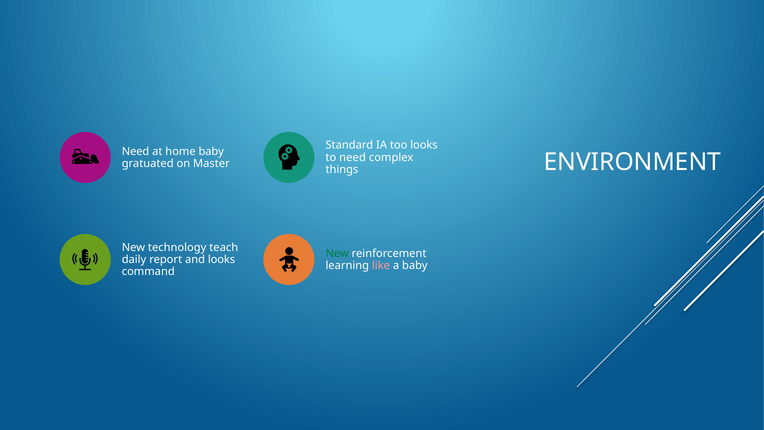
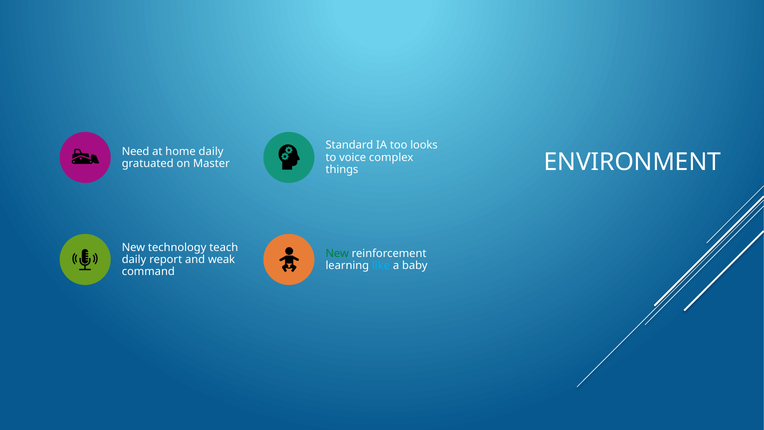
home baby: baby -> daily
to need: need -> voice
and looks: looks -> weak
like colour: pink -> light blue
